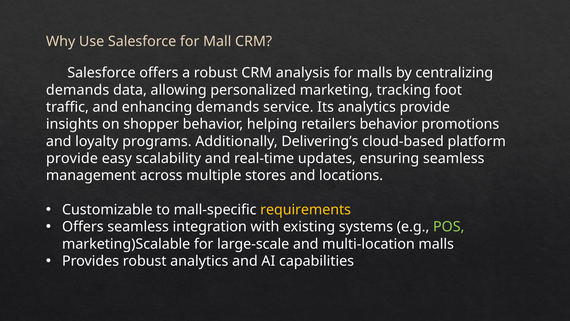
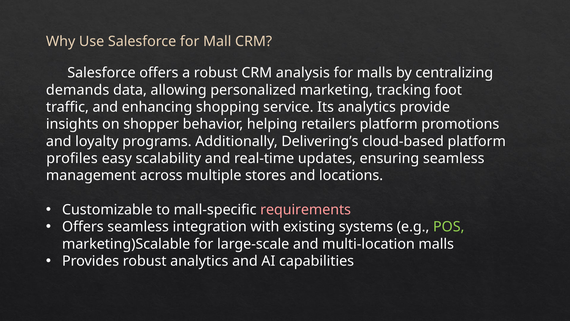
enhancing demands: demands -> shopping
retailers behavior: behavior -> platform
provide at (72, 158): provide -> profiles
requirements colour: yellow -> pink
